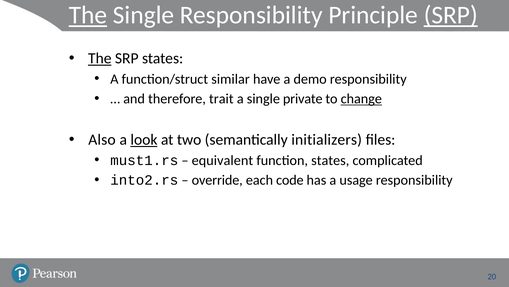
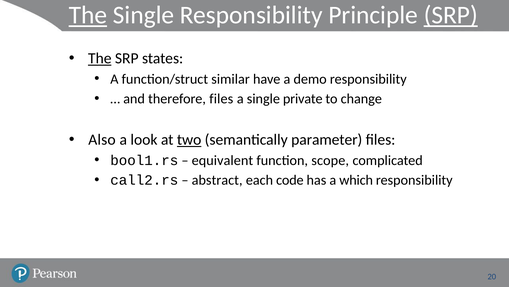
therefore trait: trait -> files
change underline: present -> none
look underline: present -> none
two underline: none -> present
initializers: initializers -> parameter
must1.rs: must1.rs -> bool1.rs
function states: states -> scope
into2.rs: into2.rs -> call2.rs
override: override -> abstract
usage: usage -> which
